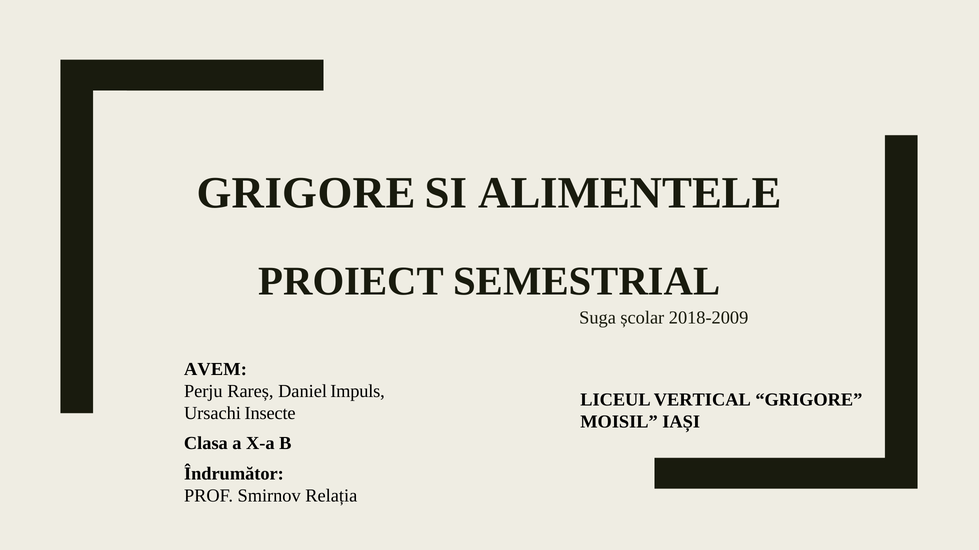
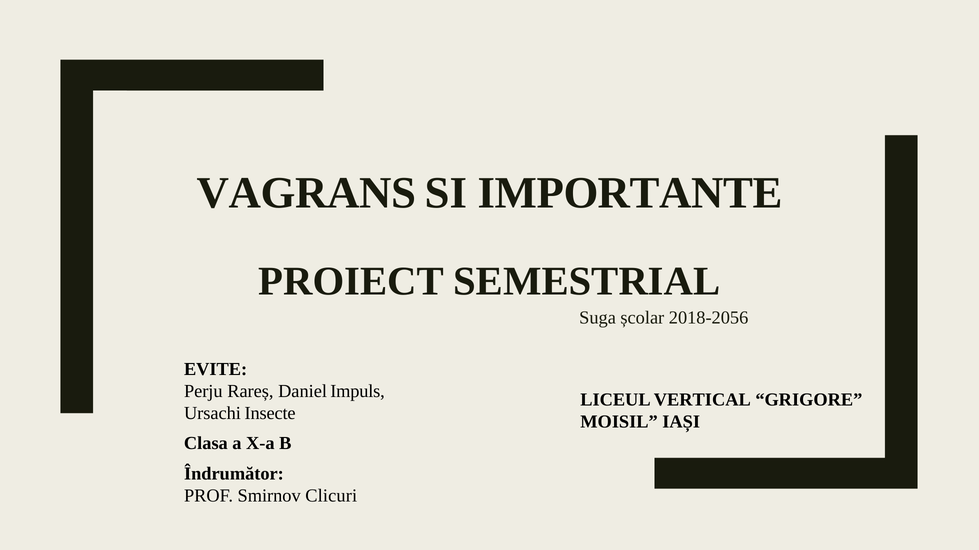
GRIGORE at (306, 193): GRIGORE -> VAGRANS
ALIMENTELE: ALIMENTELE -> IMPORTANTE
2018-2009: 2018-2009 -> 2018-2056
AVEM: AVEM -> EVITE
Relația: Relația -> Clicuri
